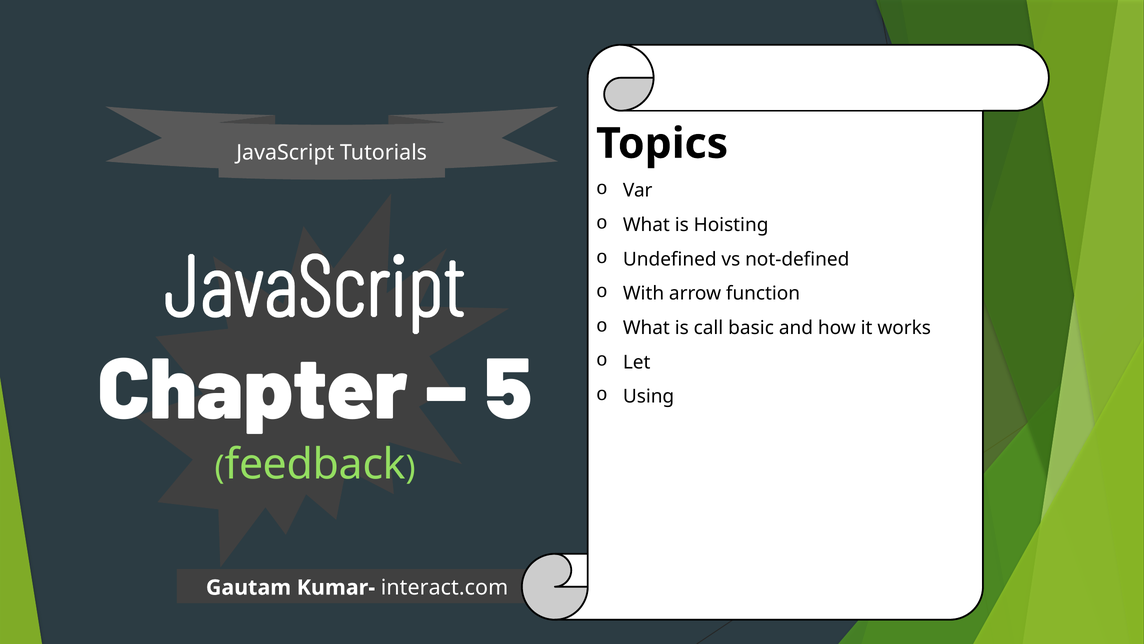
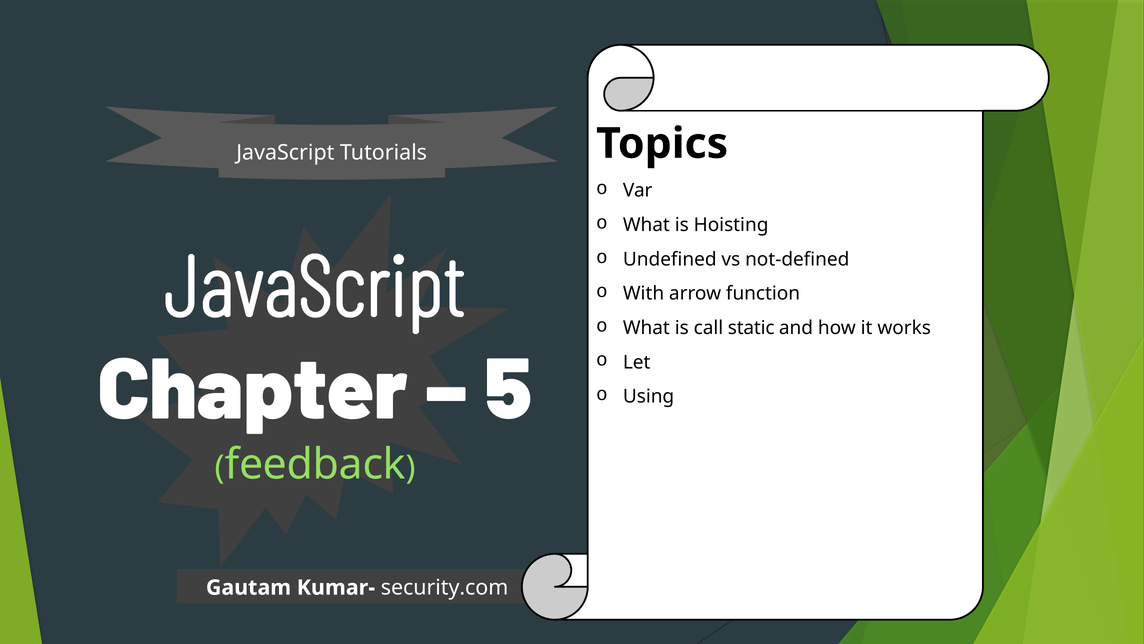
basic: basic -> static
interact.com: interact.com -> security.com
